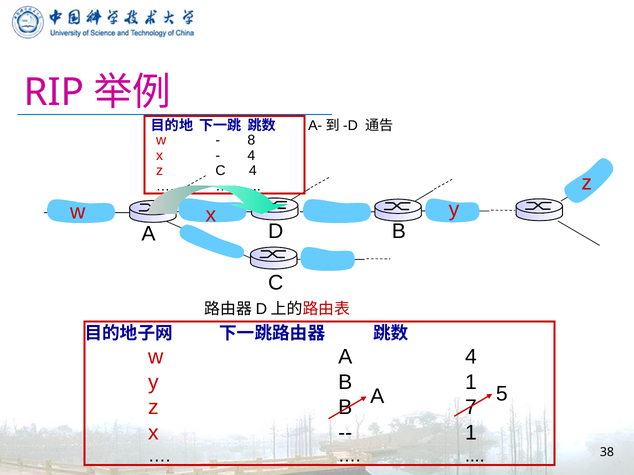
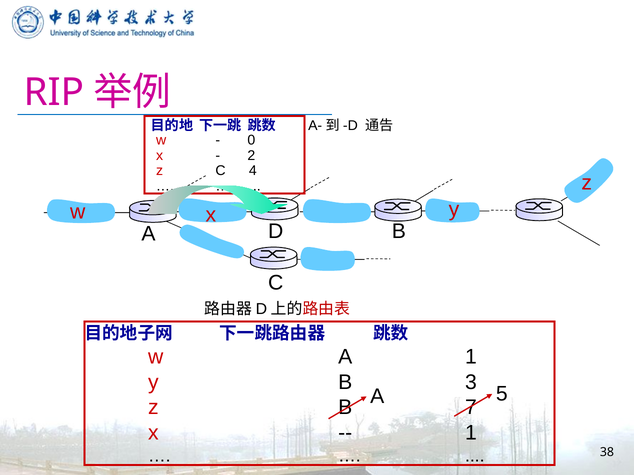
8: 8 -> 0
4 at (251, 156): 4 -> 2
A 4: 4 -> 1
B 1: 1 -> 3
